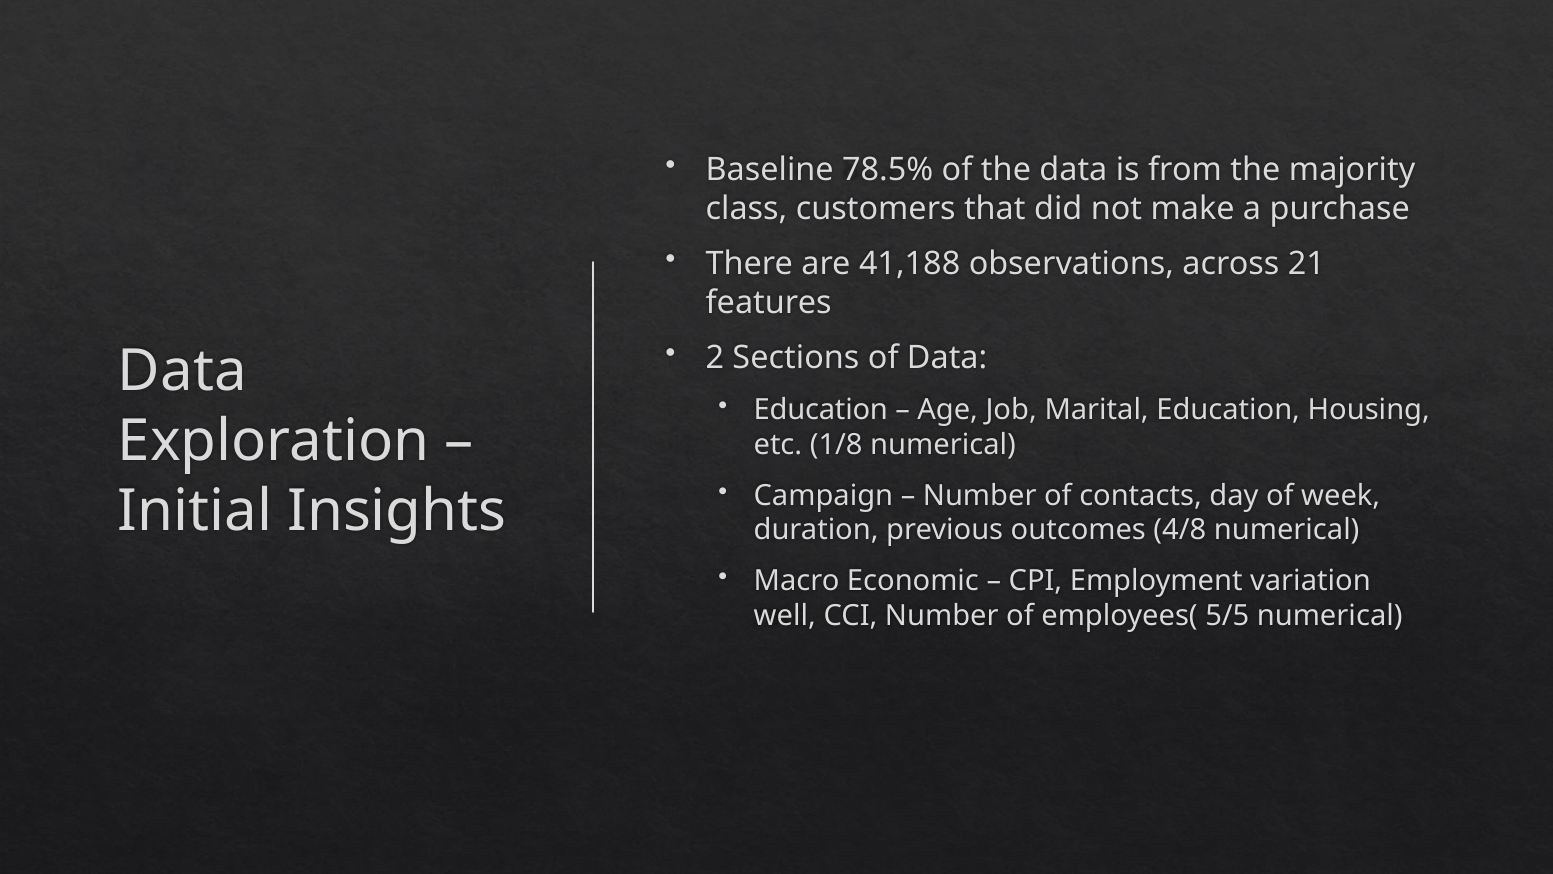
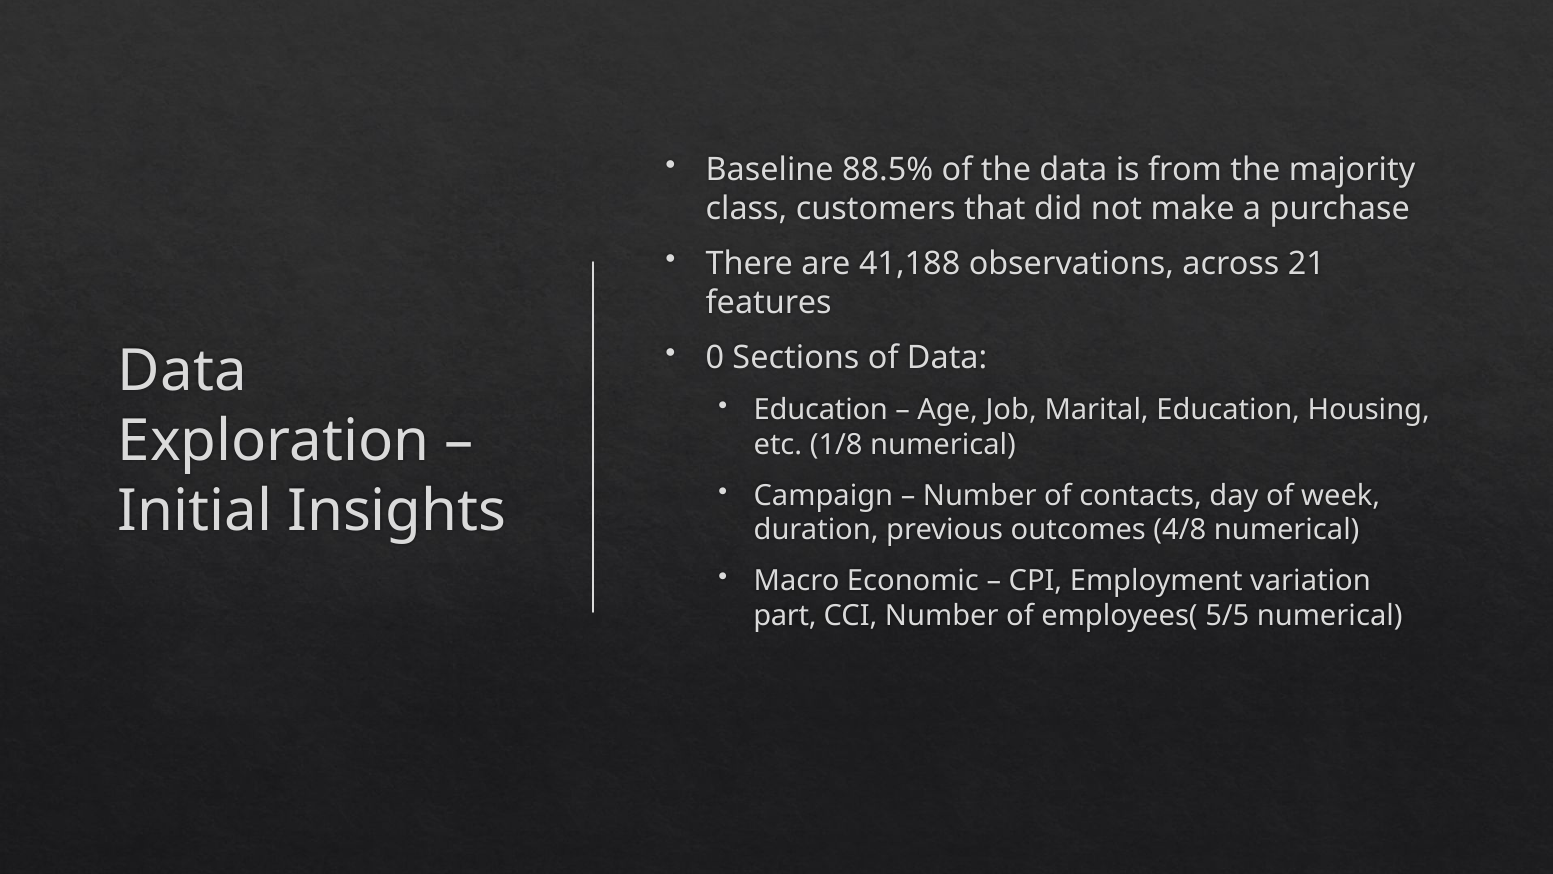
78.5%: 78.5% -> 88.5%
2: 2 -> 0
well: well -> part
